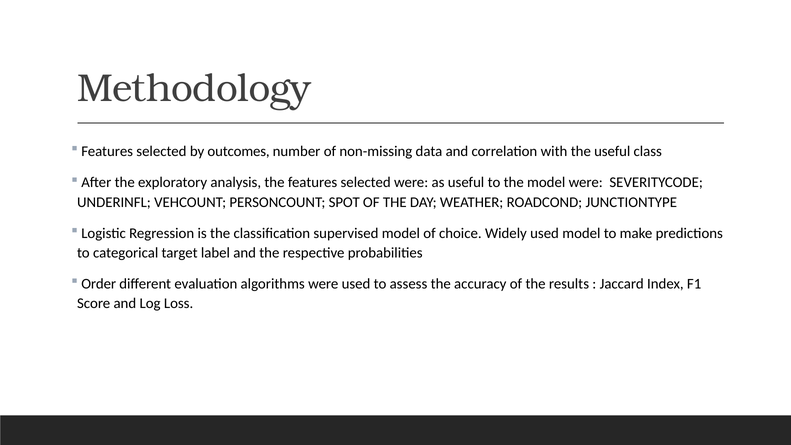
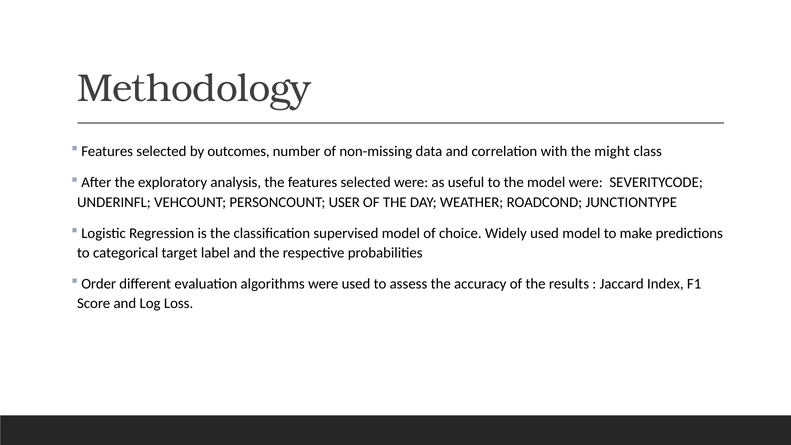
the useful: useful -> might
SPOT: SPOT -> USER
